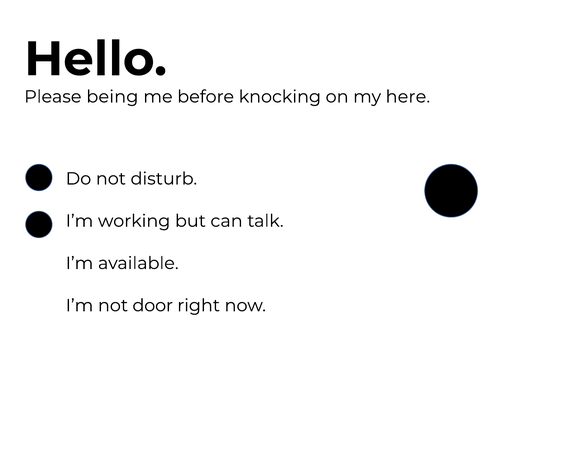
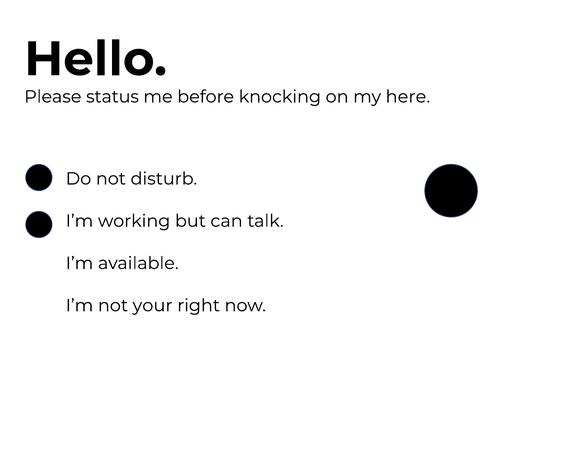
being: being -> status
door: door -> your
